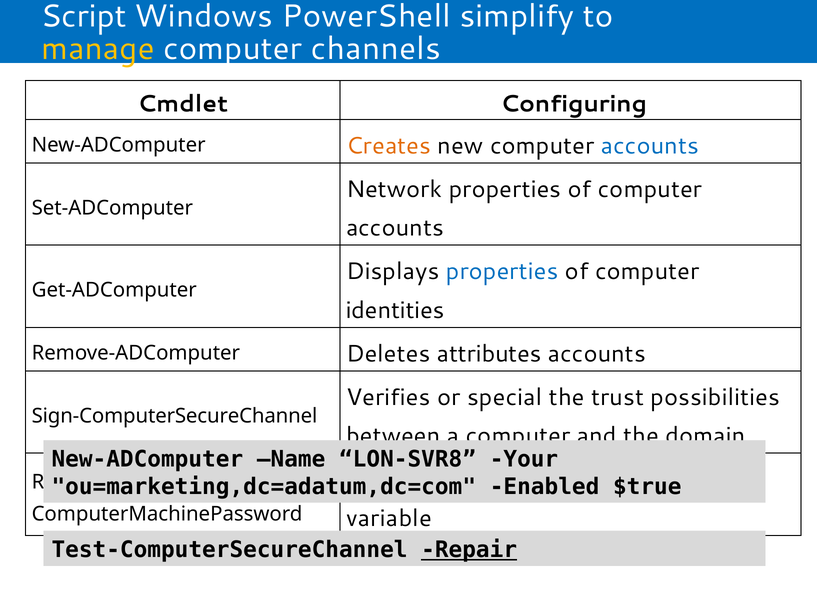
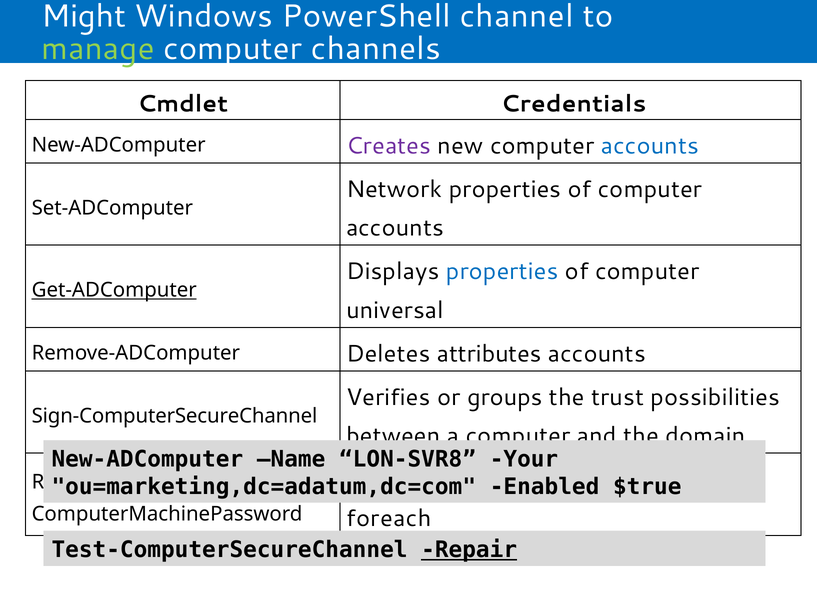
Script: Script -> Might
simplify: simplify -> channel
manage colour: yellow -> light green
Configuring: Configuring -> Credentials
Creates colour: orange -> purple
Get-ADComputer underline: none -> present
identities: identities -> universal
special: special -> groups
variable: variable -> foreach
